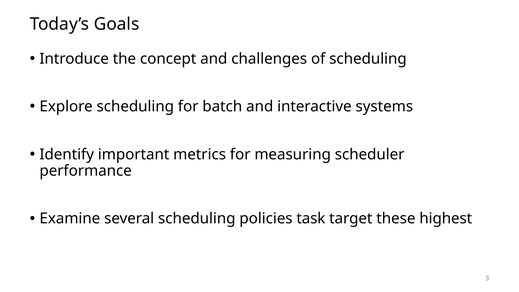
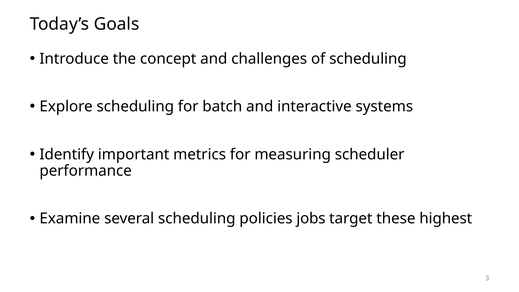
task: task -> jobs
